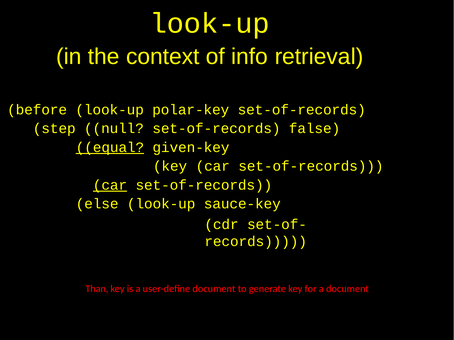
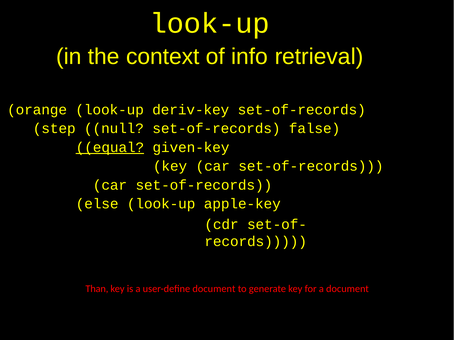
before: before -> orange
polar-key: polar-key -> deriv-key
car at (110, 185) underline: present -> none
sauce-key: sauce-key -> apple-key
